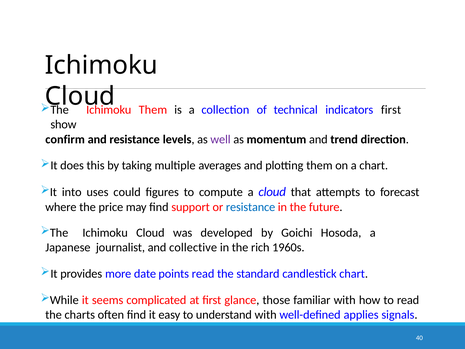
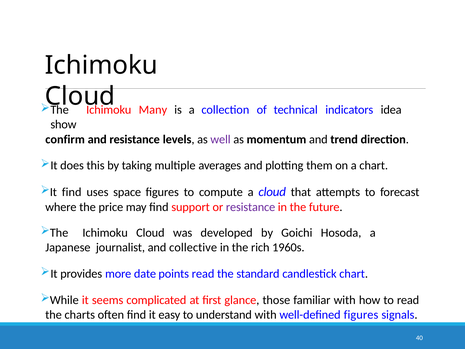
Them at (153, 110): Them -> Many
indicators first: first -> idea
It into: into -> find
could: could -> space
resistance at (251, 207) colour: blue -> purple
well-defined applies: applies -> figures
